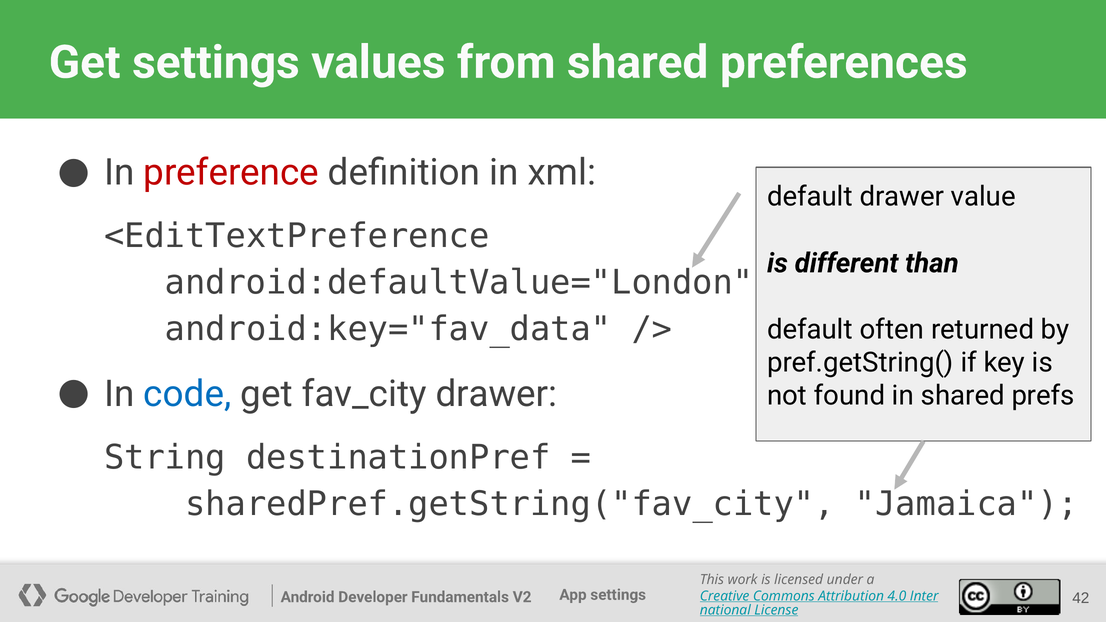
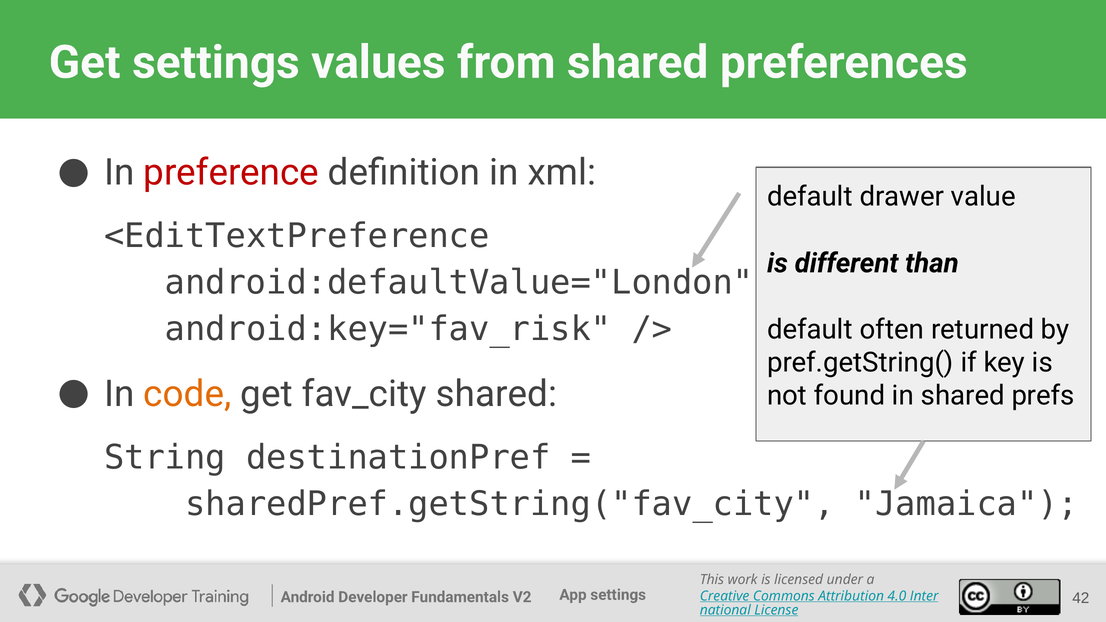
android:key="fav_data: android:key="fav_data -> android:key="fav_risk
code colour: blue -> orange
fav_city drawer: drawer -> shared
